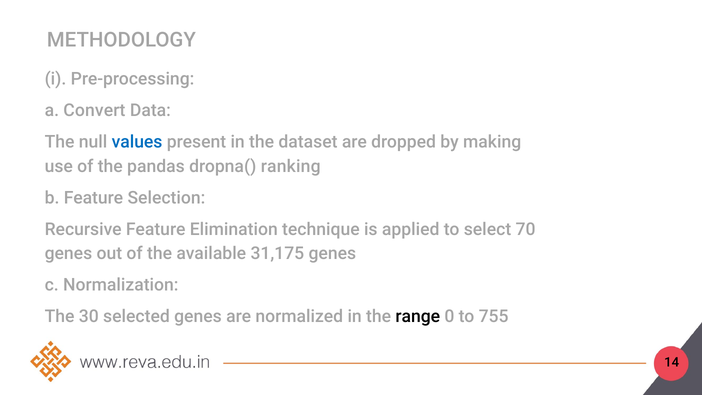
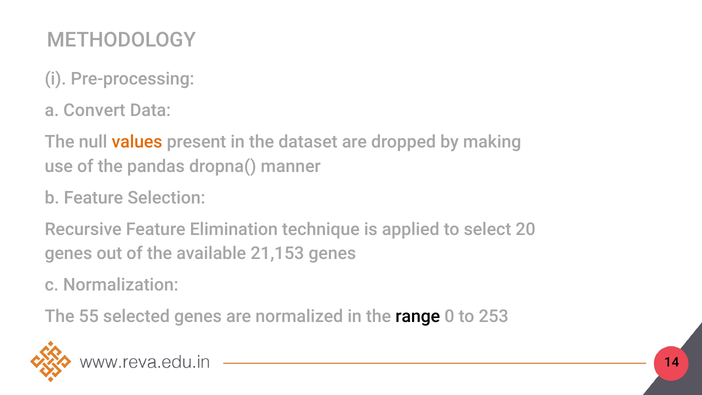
values colour: blue -> orange
ranking: ranking -> manner
70: 70 -> 20
31,175: 31,175 -> 21,153
30: 30 -> 55
755: 755 -> 253
